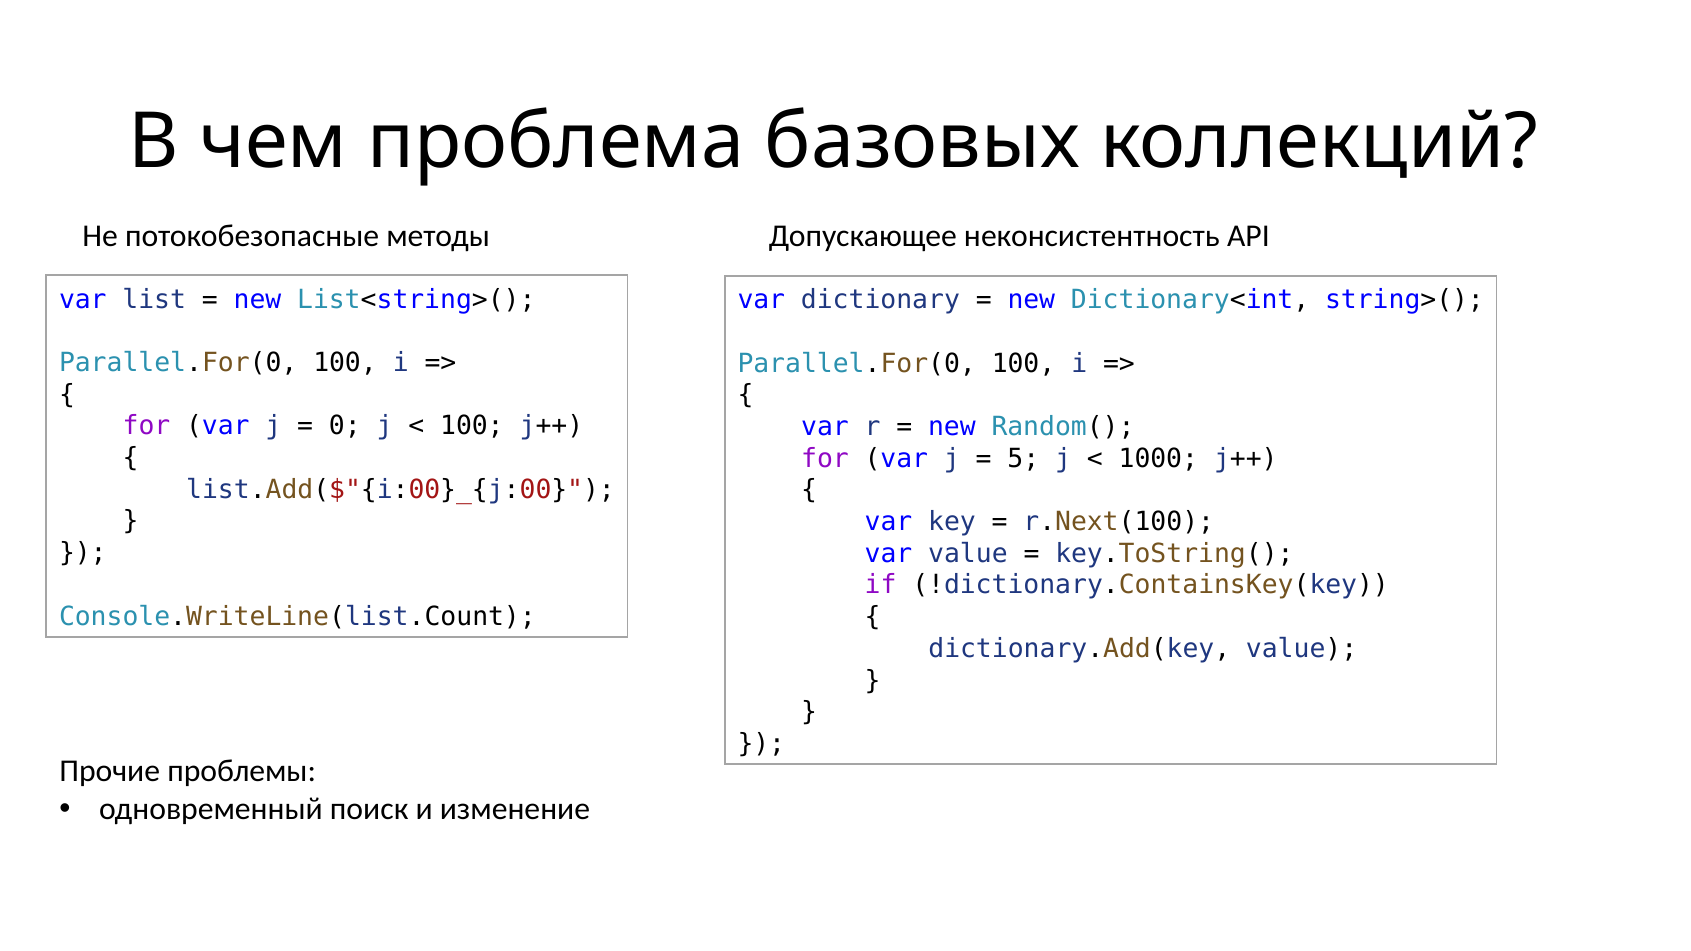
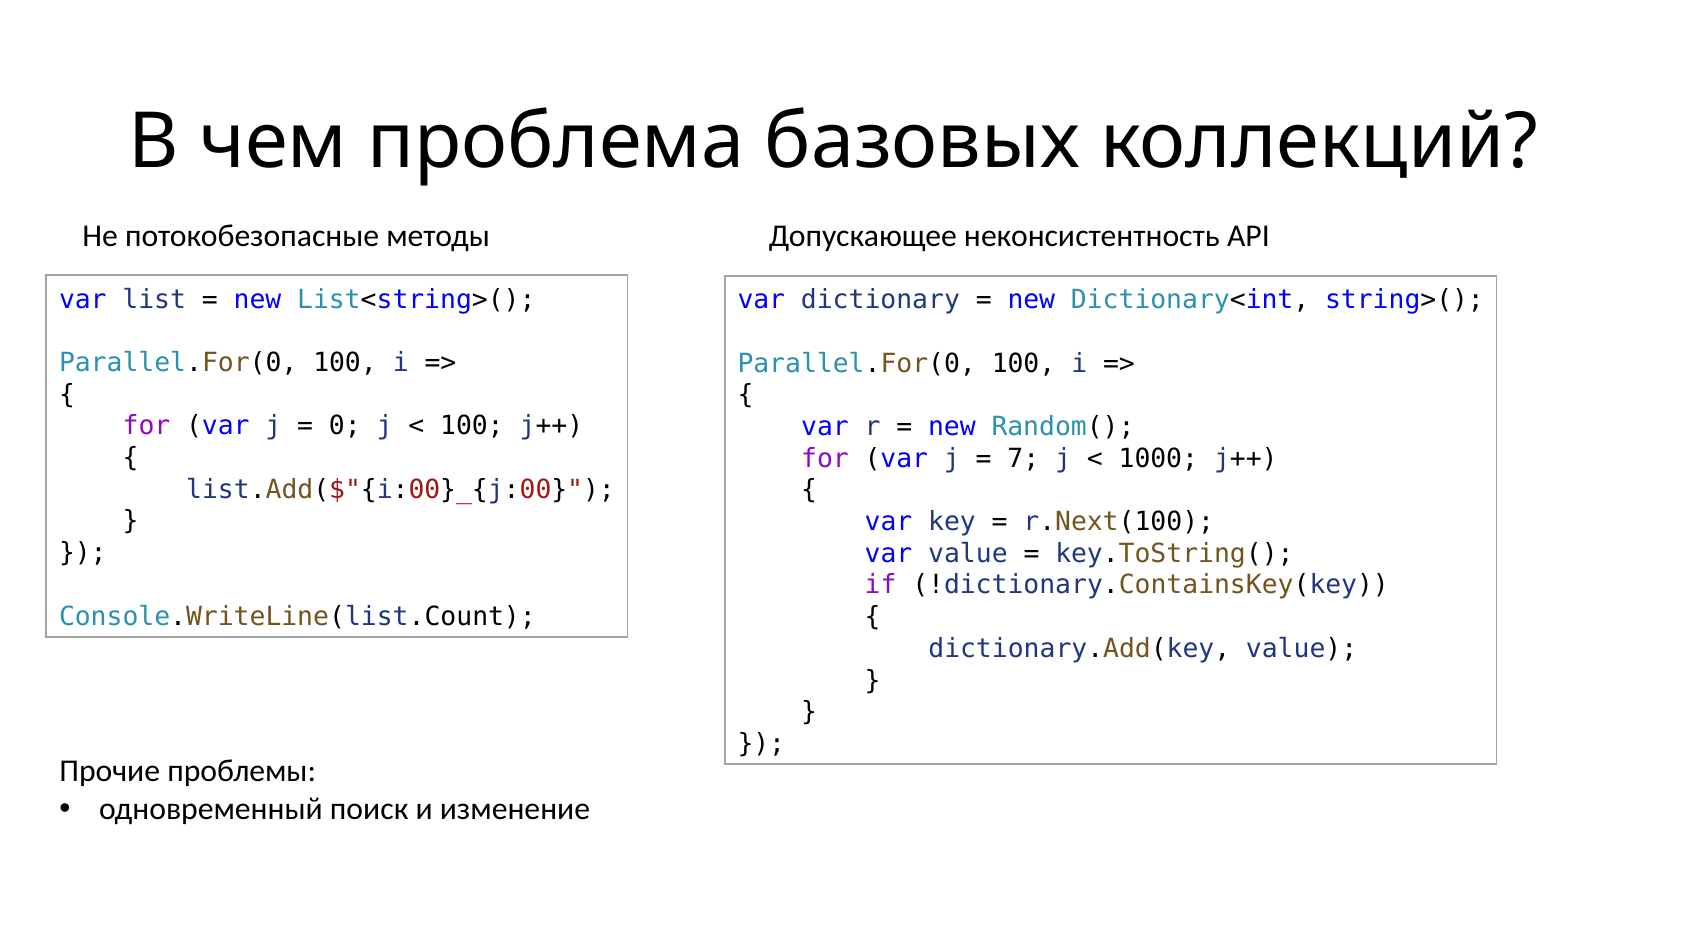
5: 5 -> 7
